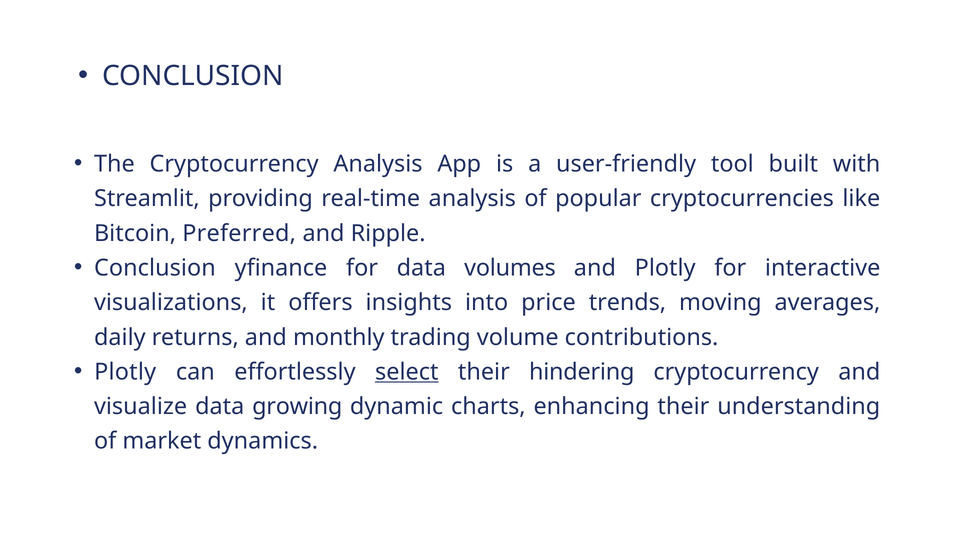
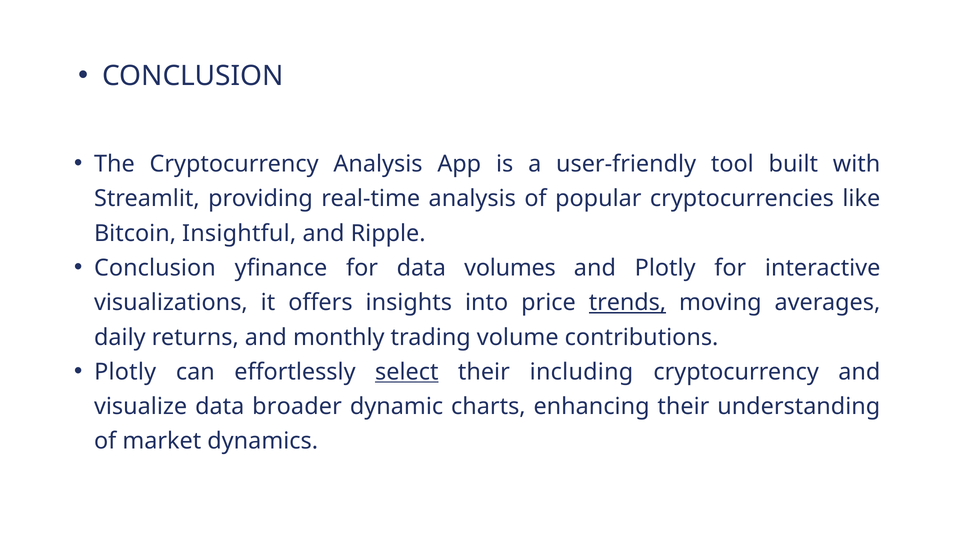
Preferred: Preferred -> Insightful
trends underline: none -> present
hindering: hindering -> including
growing: growing -> broader
